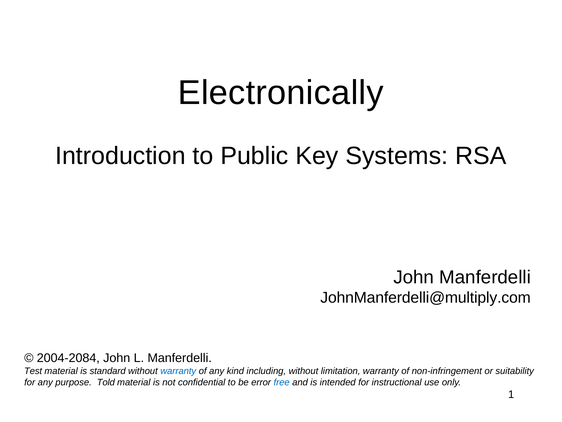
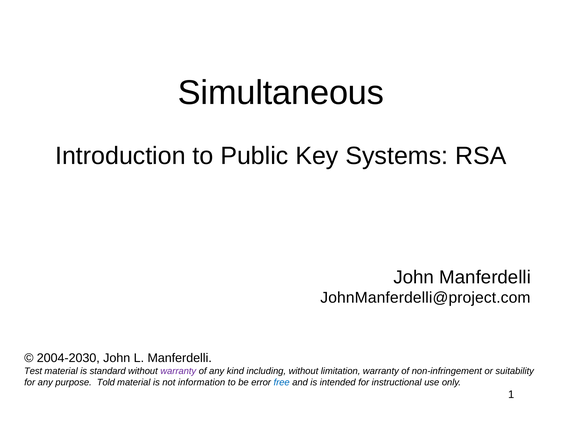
Electronically: Electronically -> Simultaneous
JohnManferdelli@multiply.com: JohnManferdelli@multiply.com -> JohnManferdelli@project.com
2004-2084: 2004-2084 -> 2004-2030
warranty at (178, 371) colour: blue -> purple
confidential: confidential -> information
